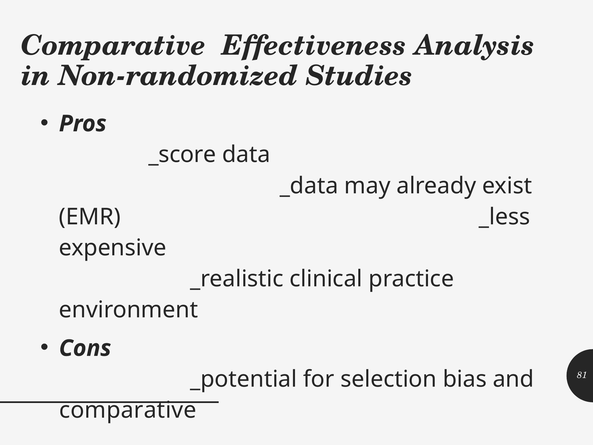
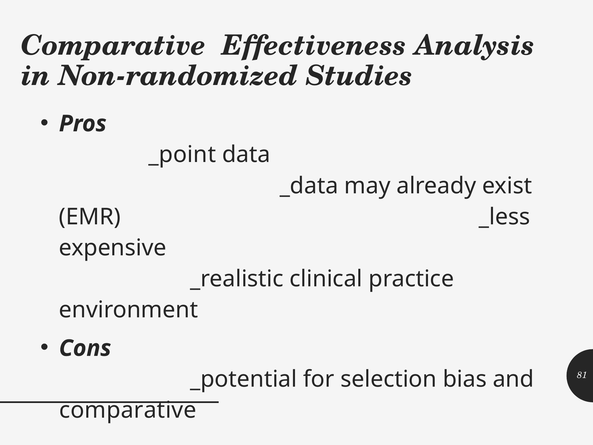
_score: _score -> _point
